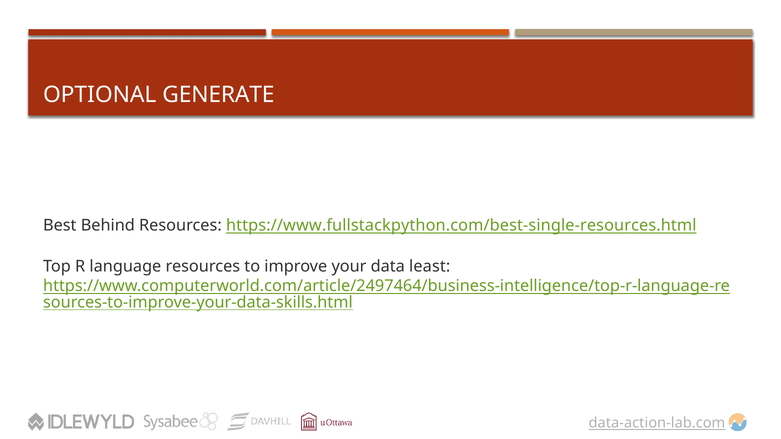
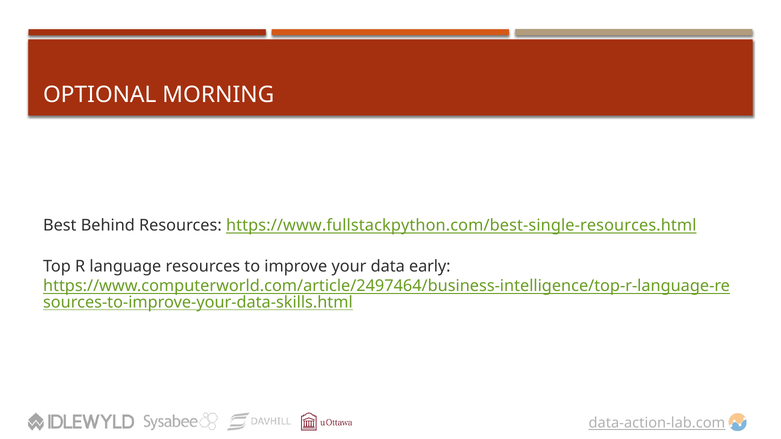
GENERATE: GENERATE -> MORNING
least: least -> early
